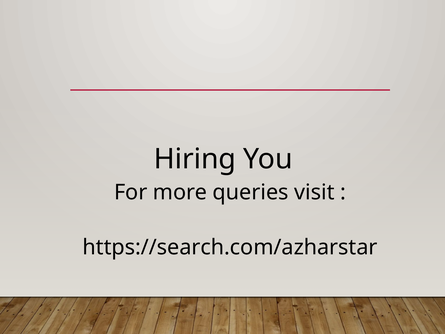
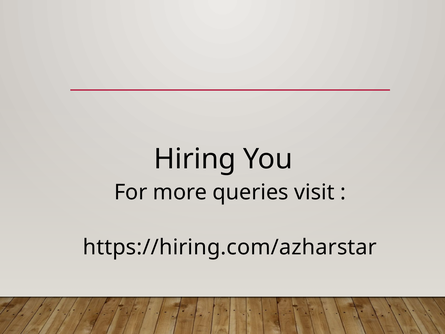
https://search.com/azharstar: https://search.com/azharstar -> https://hiring.com/azharstar
